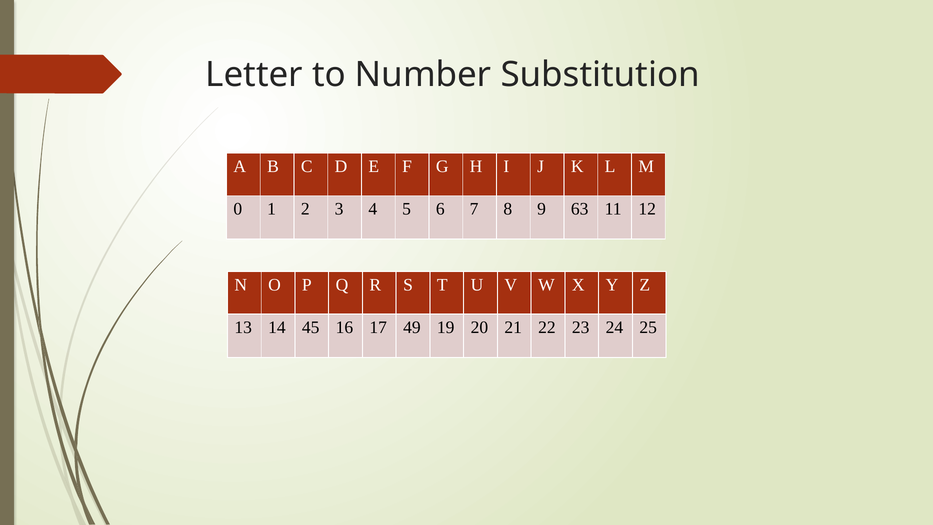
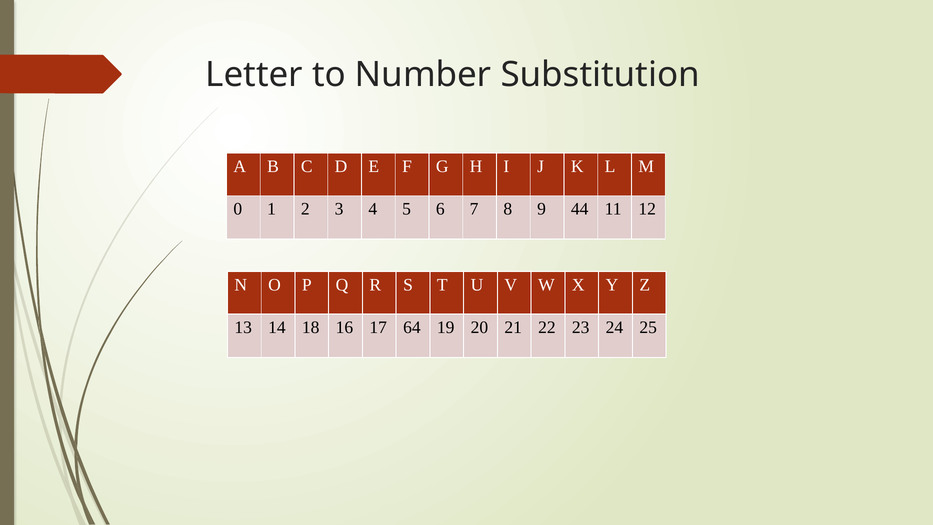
63: 63 -> 44
45: 45 -> 18
49: 49 -> 64
